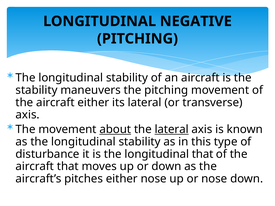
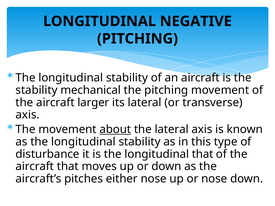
maneuvers: maneuvers -> mechanical
aircraft either: either -> larger
lateral at (172, 129) underline: present -> none
